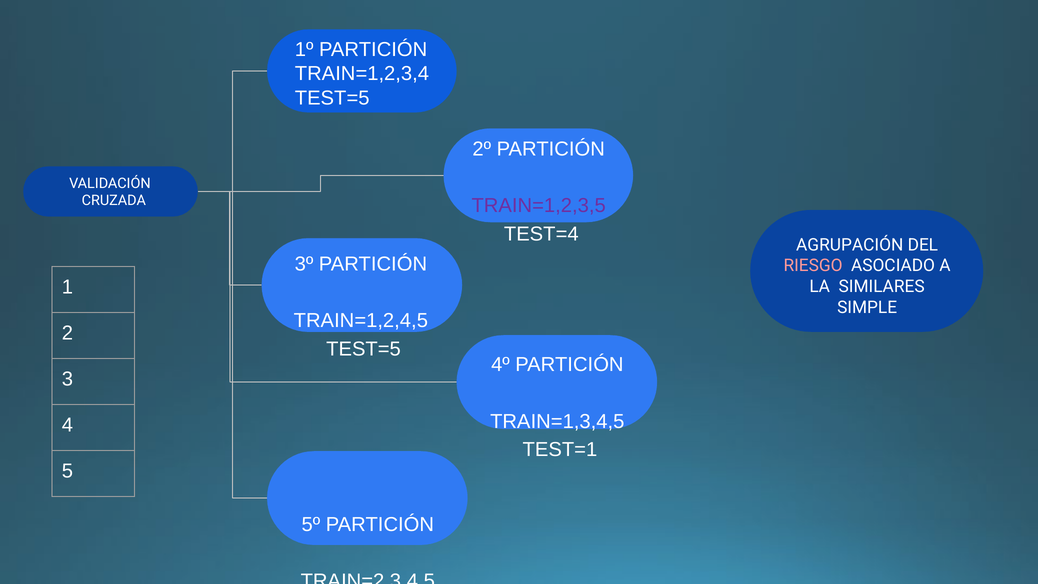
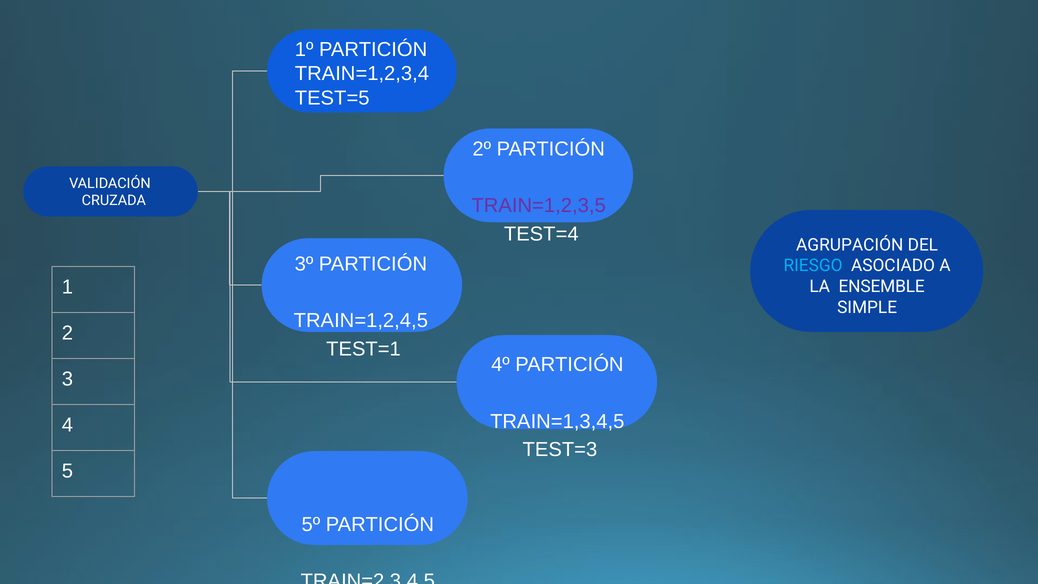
RIESGO colour: pink -> light blue
SIMILARES: SIMILARES -> ENSEMBLE
TEST=5 at (364, 349): TEST=5 -> TEST=1
TEST=1 at (560, 450): TEST=1 -> TEST=3
